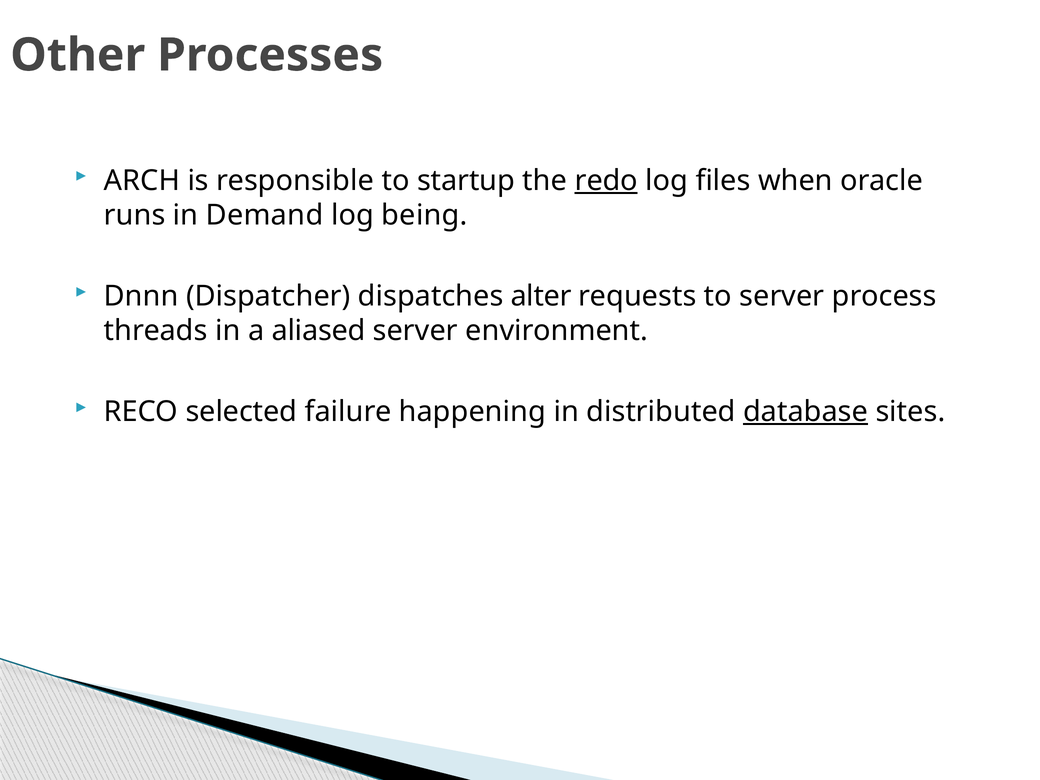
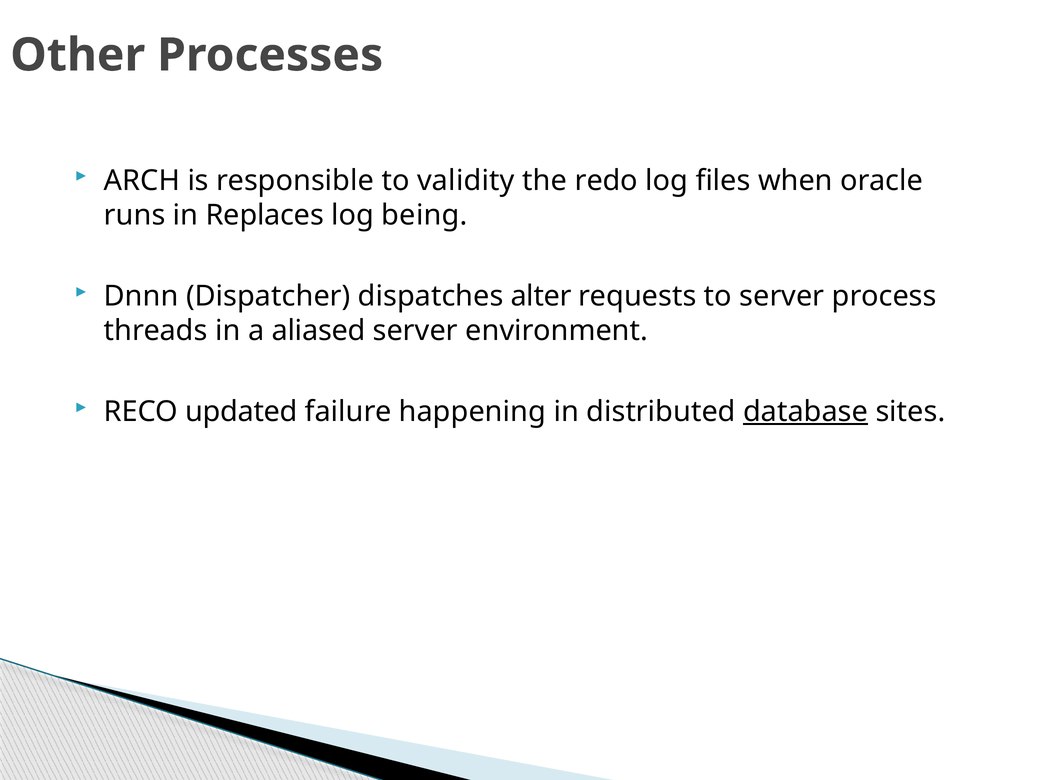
startup: startup -> validity
redo underline: present -> none
Demand: Demand -> Replaces
selected: selected -> updated
